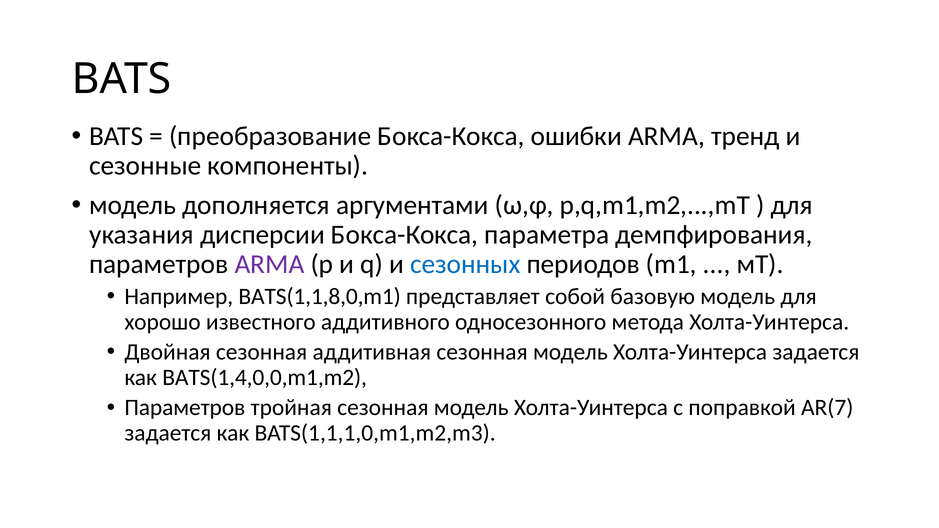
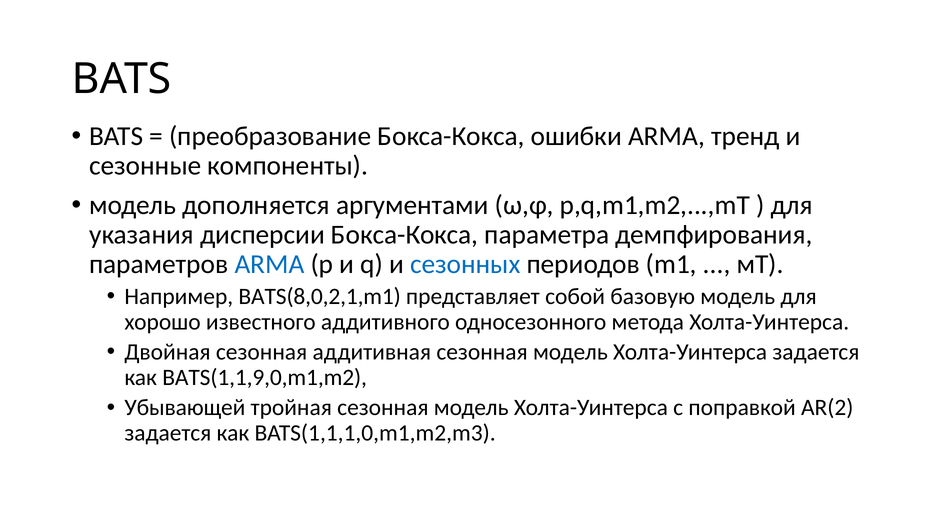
ARMA at (269, 264) colour: purple -> blue
BATS(1,1,8,0,m1: BATS(1,1,8,0,m1 -> BATS(8,0,2,1,m1
BATS(1,4,0,0,m1,m2: BATS(1,4,0,0,m1,m2 -> BATS(1,1,9,0,m1,m2
Параметров at (185, 408): Параметров -> Убывающей
AR(7: AR(7 -> AR(2
